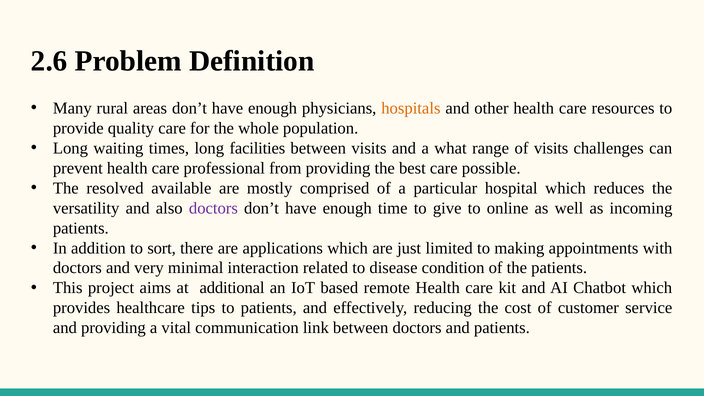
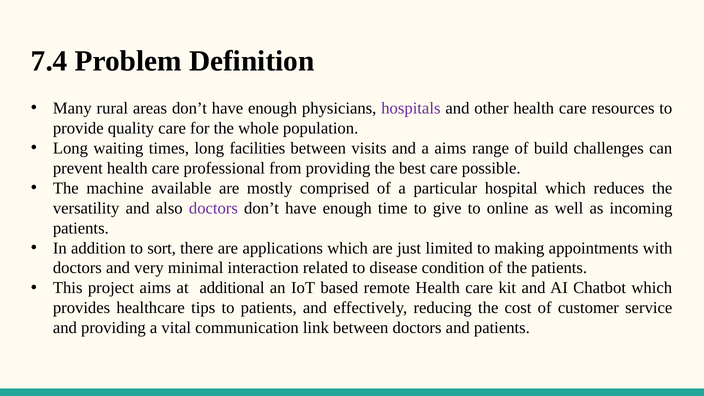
2.6: 2.6 -> 7.4
hospitals colour: orange -> purple
a what: what -> aims
of visits: visits -> build
resolved: resolved -> machine
